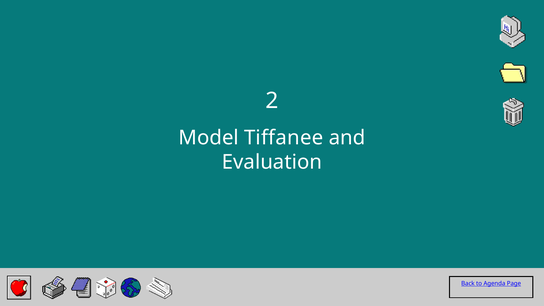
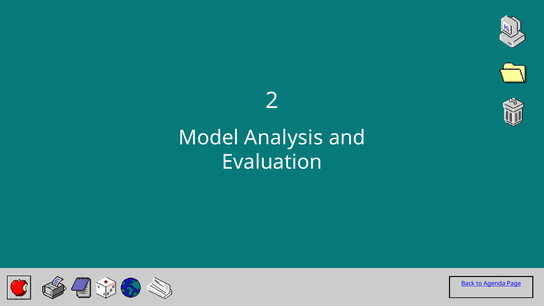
Tiffanee: Tiffanee -> Analysis
